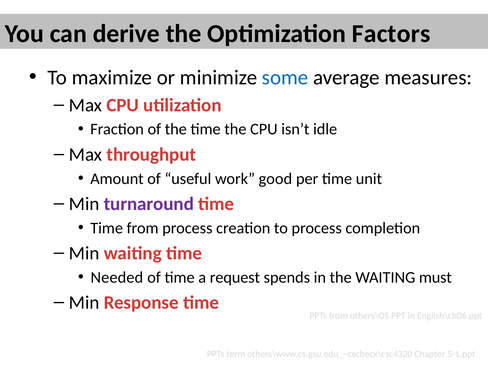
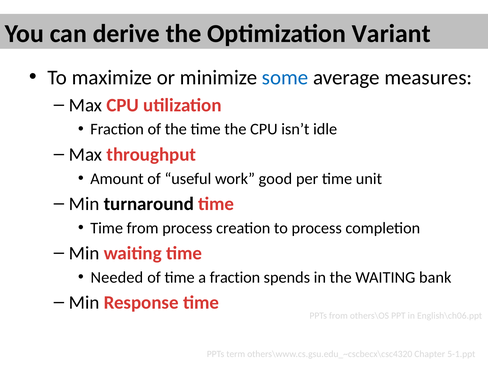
Factors: Factors -> Variant
turnaround colour: purple -> black
a request: request -> fraction
must: must -> bank
